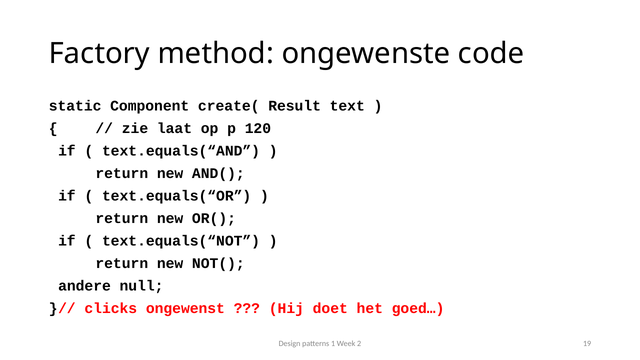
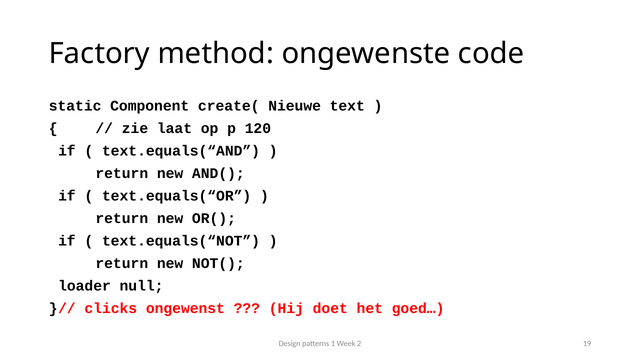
Result: Result -> Nieuwe
andere: andere -> loader
